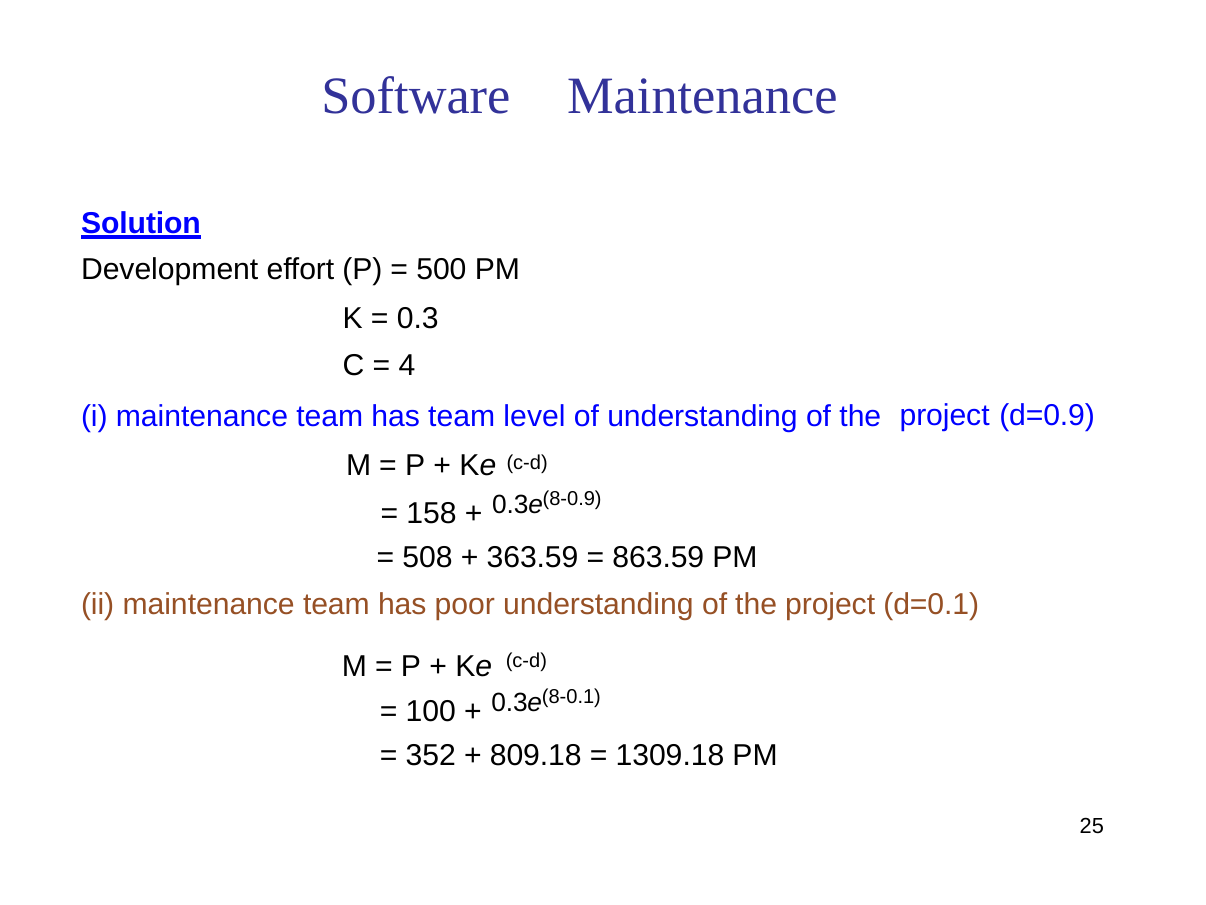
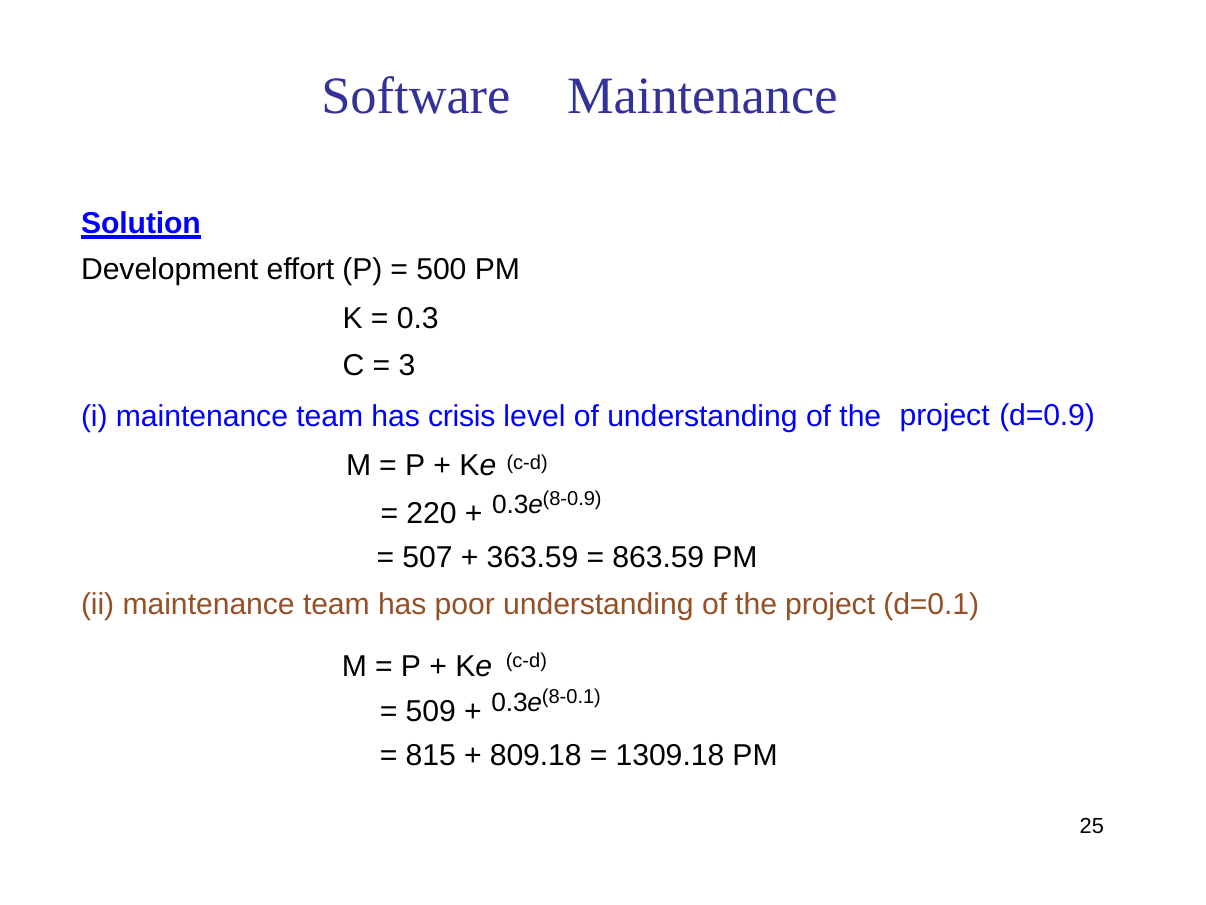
4: 4 -> 3
has team: team -> crisis
158: 158 -> 220
508: 508 -> 507
100: 100 -> 509
352: 352 -> 815
